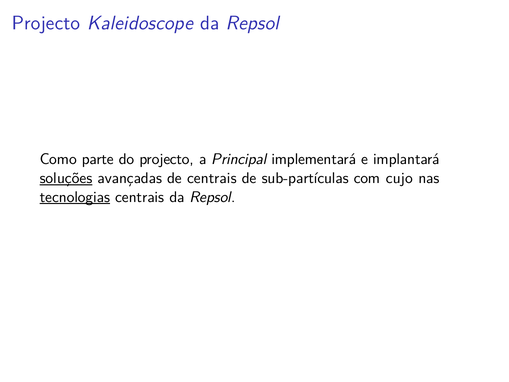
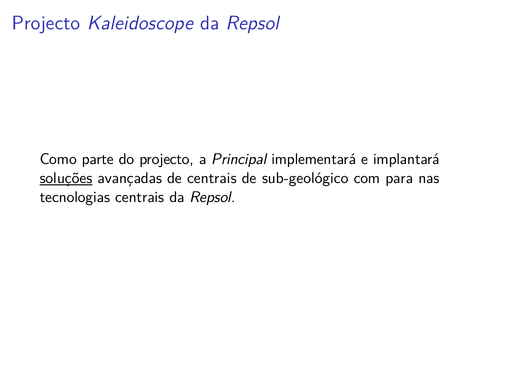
sub-partículas: sub-partículas -> sub-geológico
cujo: cujo -> para
tecnologias underline: present -> none
